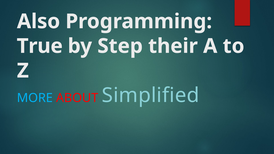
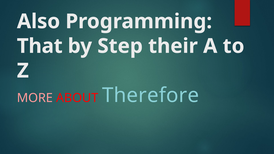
True: True -> That
MORE colour: light blue -> pink
Simplified: Simplified -> Therefore
